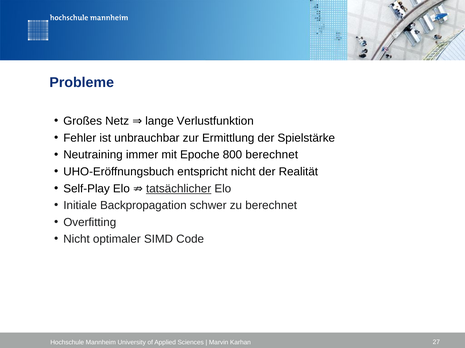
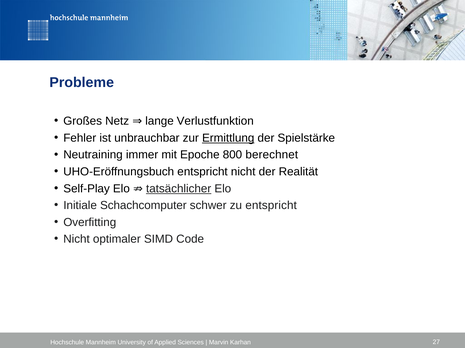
Ermittlung underline: none -> present
Backpropagation: Backpropagation -> Schachcomputer
zu berechnet: berechnet -> entspricht
